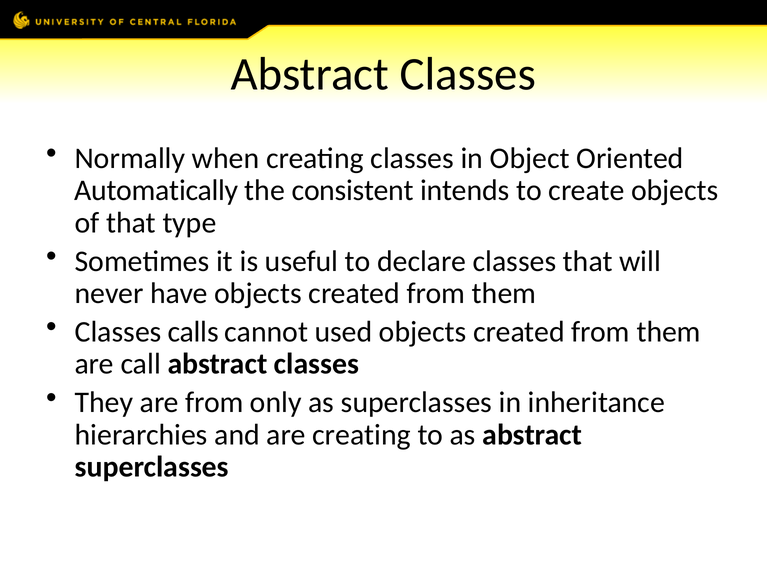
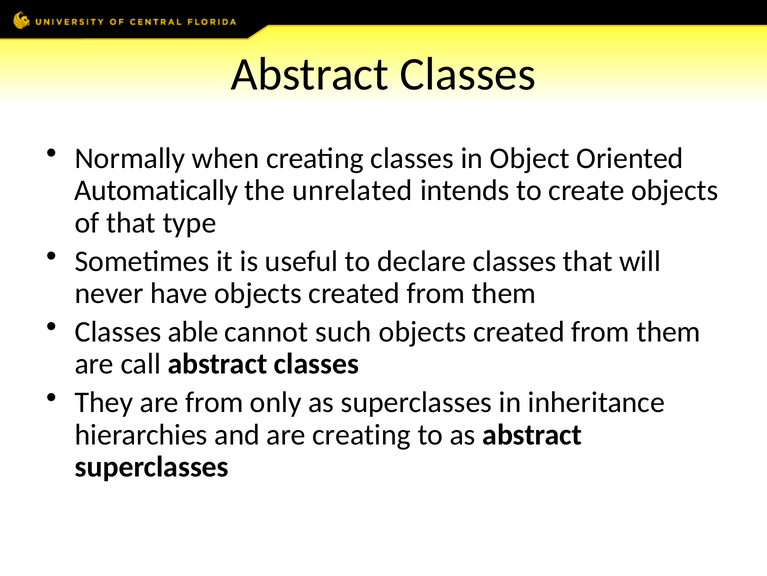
consistent: consistent -> unrelated
calls: calls -> able
used: used -> such
